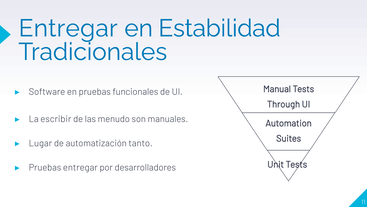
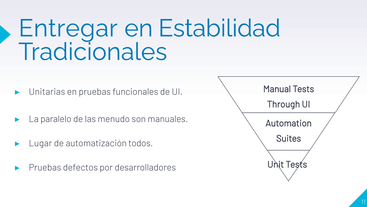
Software: Software -> Unitarias
escribir: escribir -> paralelo
tanto: tanto -> todos
Pruebas entregar: entregar -> defectos
